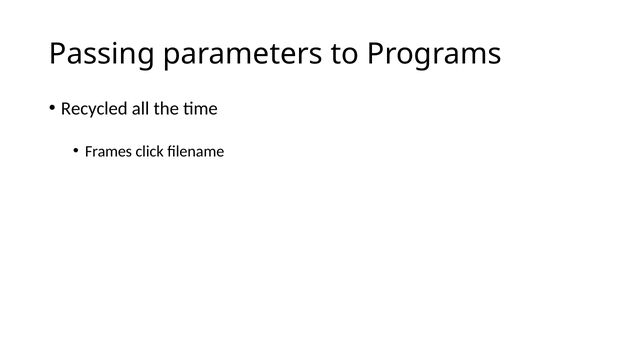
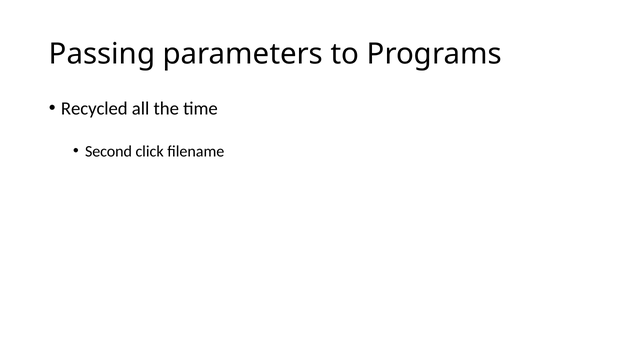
Frames: Frames -> Second
